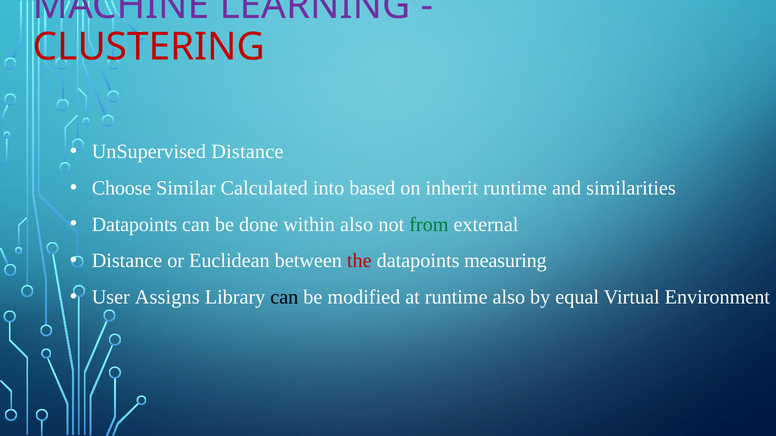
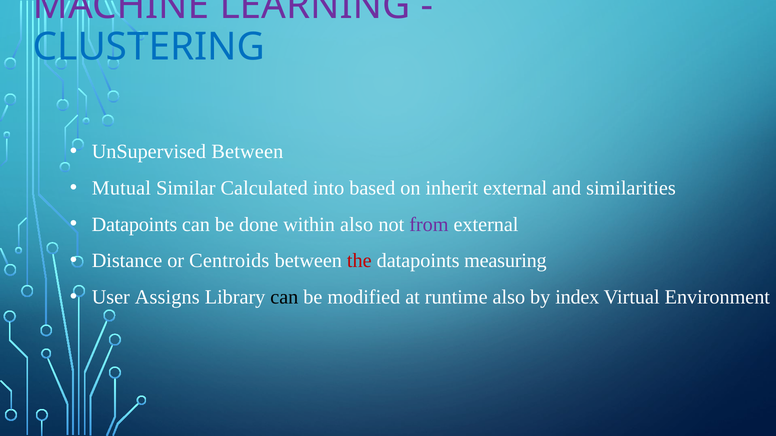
CLUSTERING colour: red -> blue
UnSupervised Distance: Distance -> Between
Choose: Choose -> Mutual
inherit runtime: runtime -> external
from colour: green -> purple
Euclidean: Euclidean -> Centroids
equal: equal -> index
